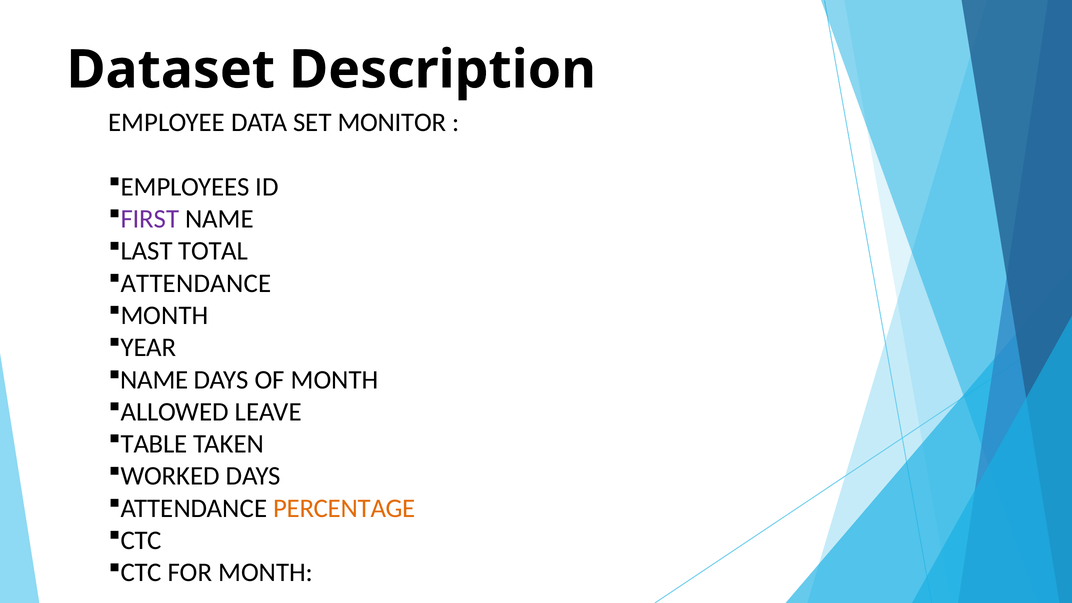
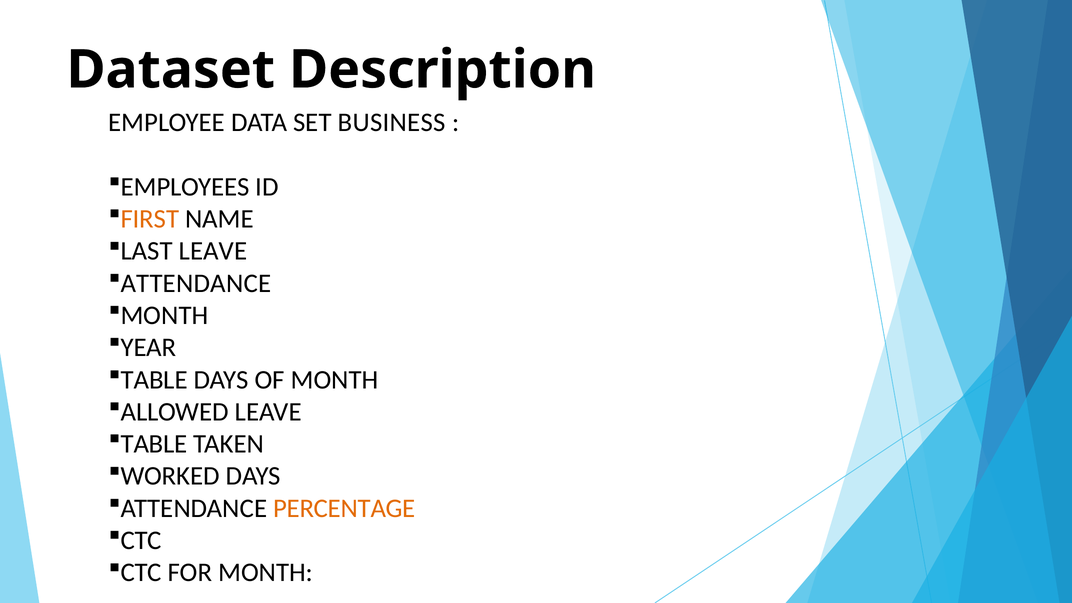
MONITOR: MONITOR -> BUSINESS
FIRST colour: purple -> orange
LAST TOTAL: TOTAL -> LEAVE
NAME at (154, 380): NAME -> TABLE
